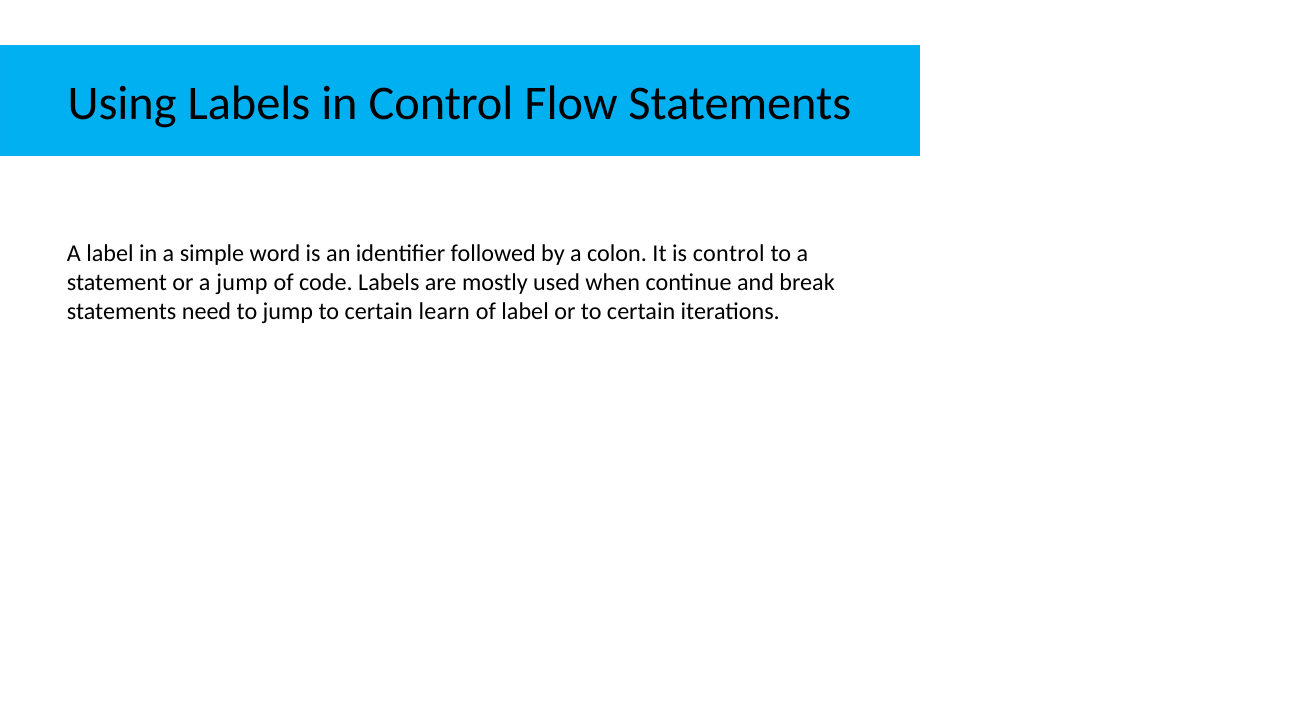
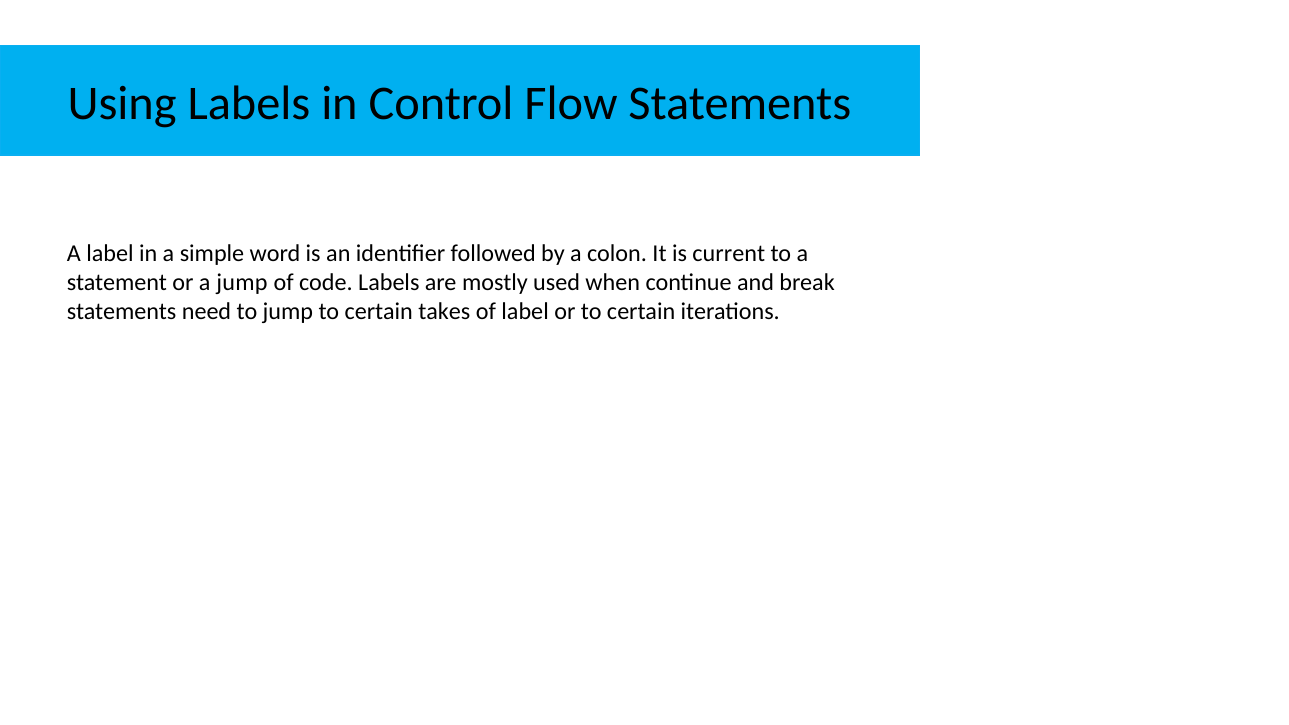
is control: control -> current
learn: learn -> takes
